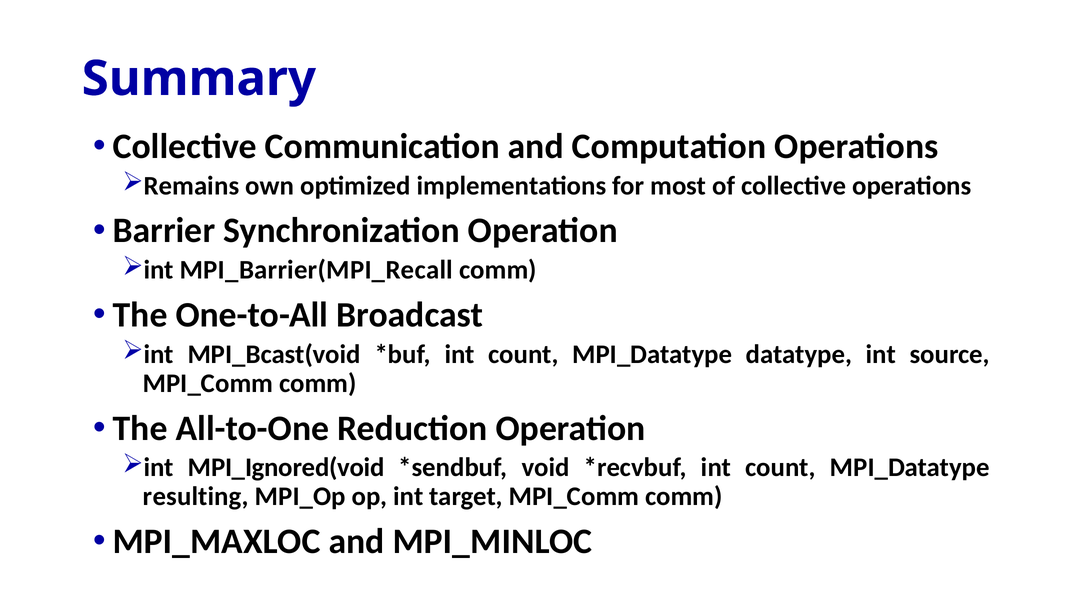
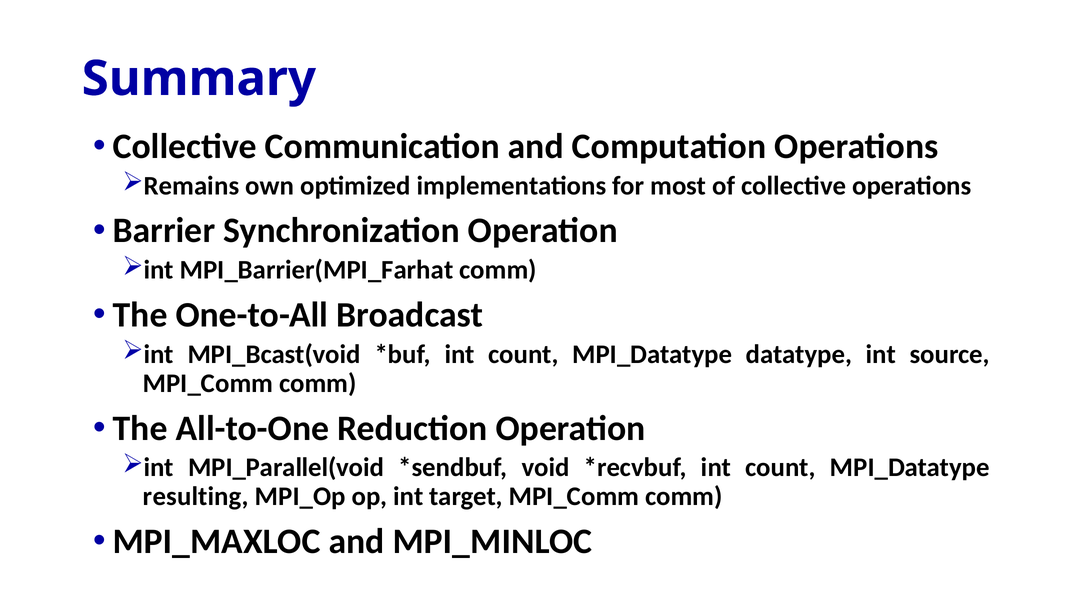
MPI_Barrier(MPI_Recall: MPI_Barrier(MPI_Recall -> MPI_Barrier(MPI_Farhat
MPI_Ignored(void: MPI_Ignored(void -> MPI_Parallel(void
